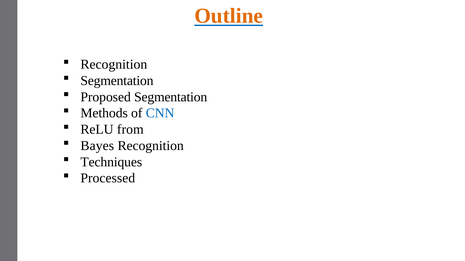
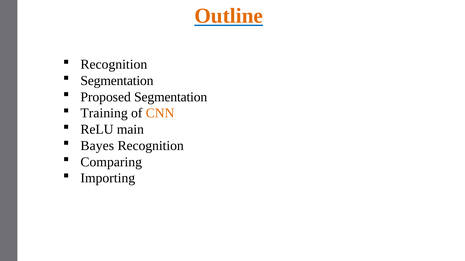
Methods: Methods -> Training
CNN colour: blue -> orange
from: from -> main
Techniques: Techniques -> Comparing
Processed: Processed -> Importing
